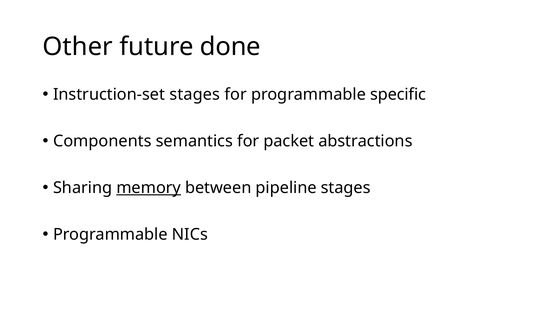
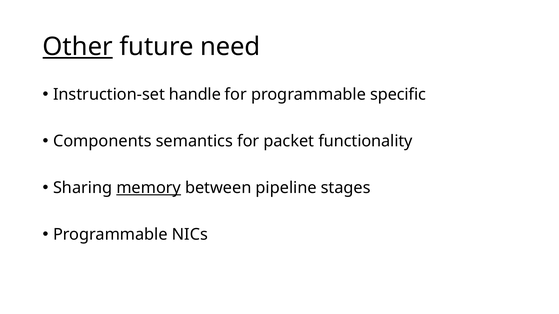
Other underline: none -> present
done: done -> need
Instruction-set stages: stages -> handle
abstractions: abstractions -> functionality
